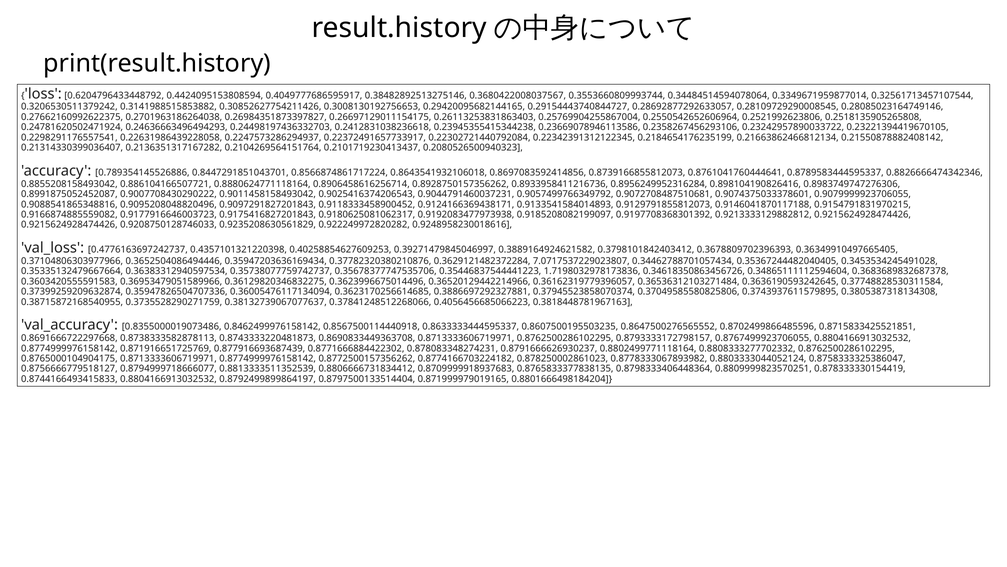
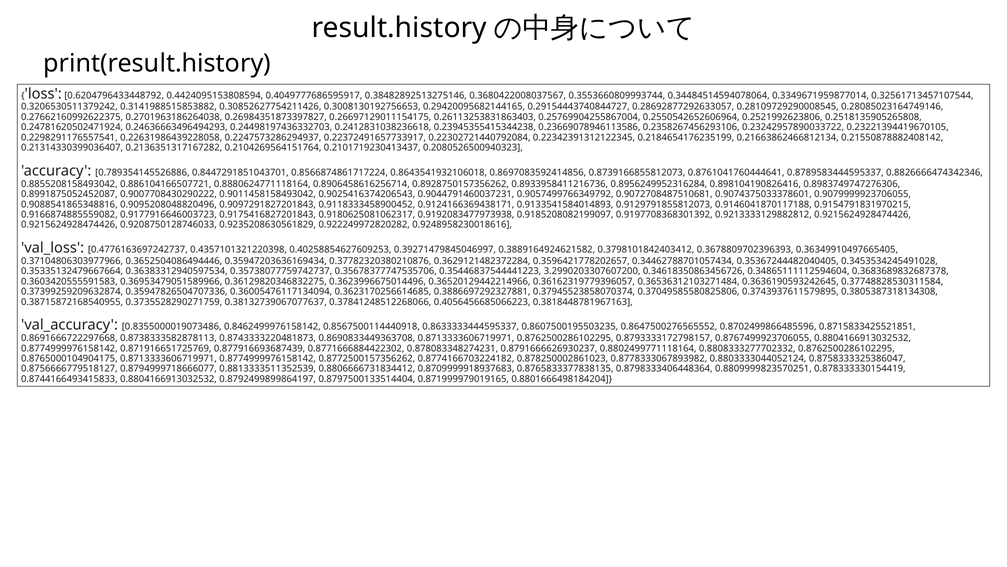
7.0717537229023807: 7.0717537229023807 -> 0.3596421778202657
1.7198032978173836: 1.7198032978173836 -> 3.2990203307607200
